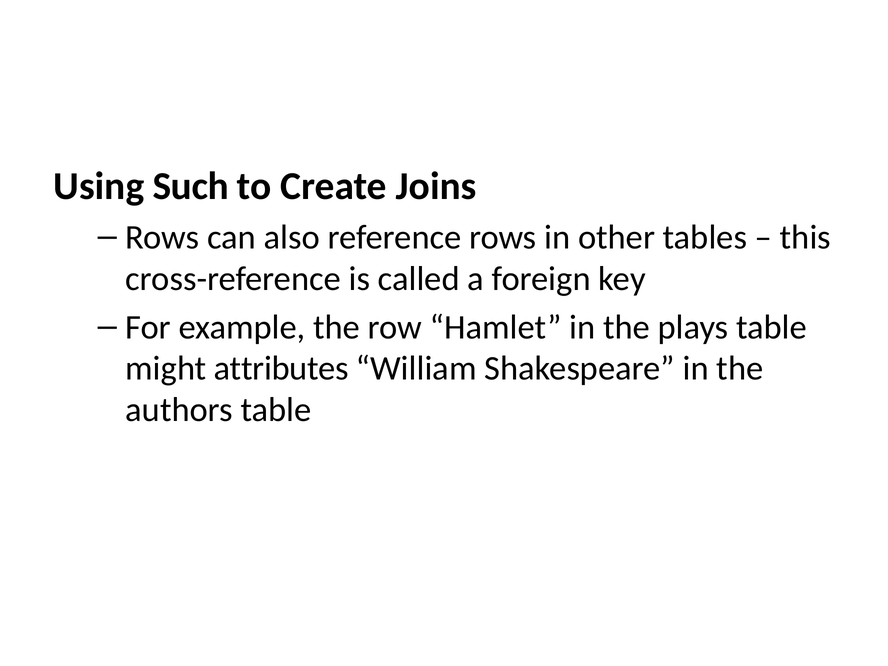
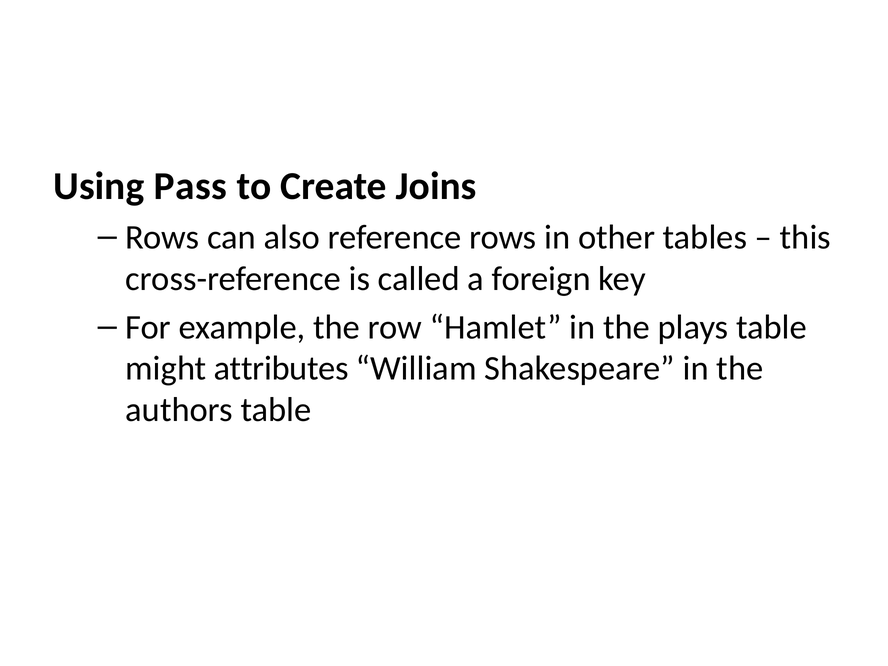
Such: Such -> Pass
